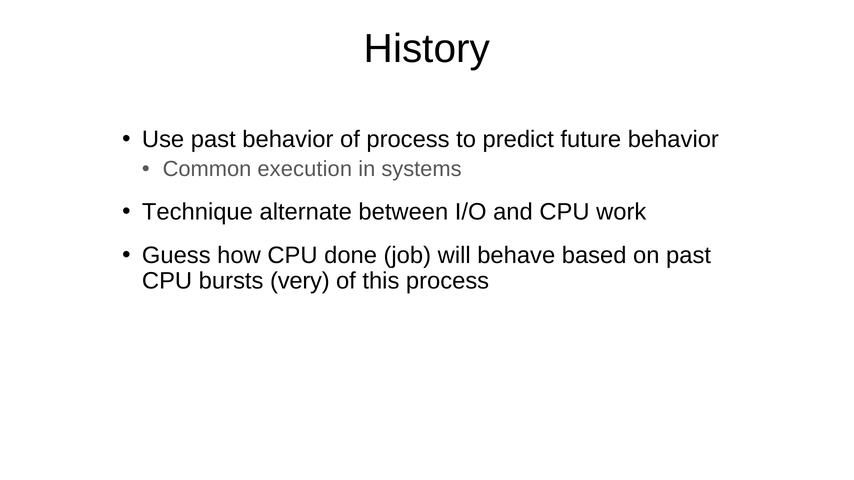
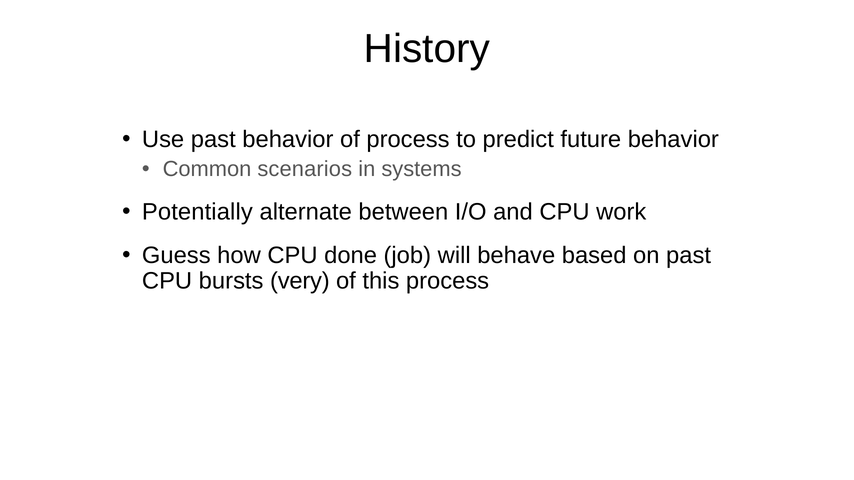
execution: execution -> scenarios
Technique: Technique -> Potentially
